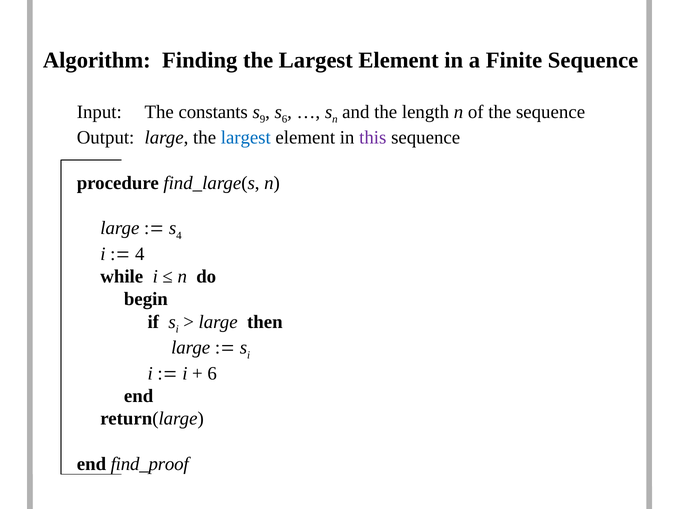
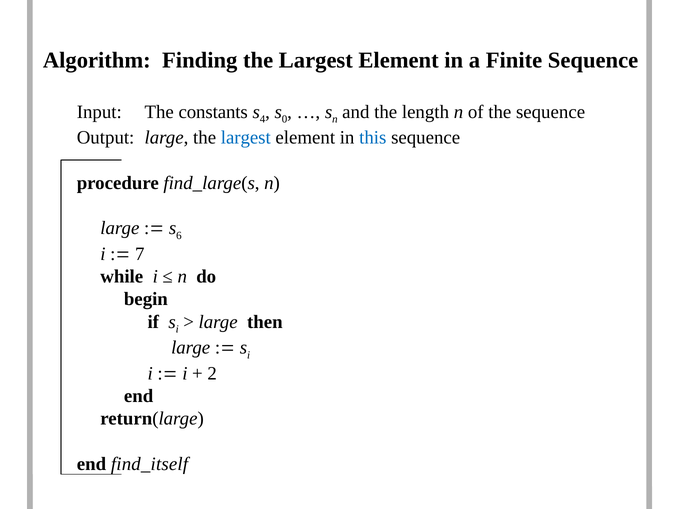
9: 9 -> 4
6 at (285, 119): 6 -> 0
this colour: purple -> blue
4 at (179, 235): 4 -> 6
4 at (140, 254): 4 -> 7
6 at (212, 373): 6 -> 2
find_proof: find_proof -> find_itself
